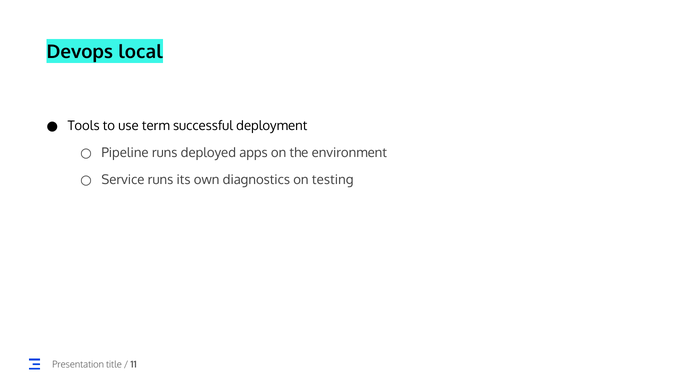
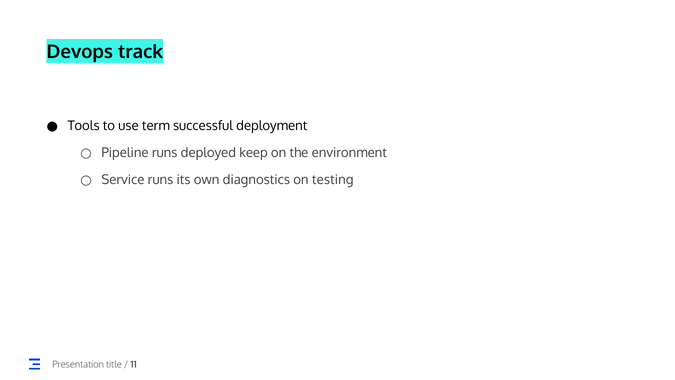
local: local -> track
apps: apps -> keep
